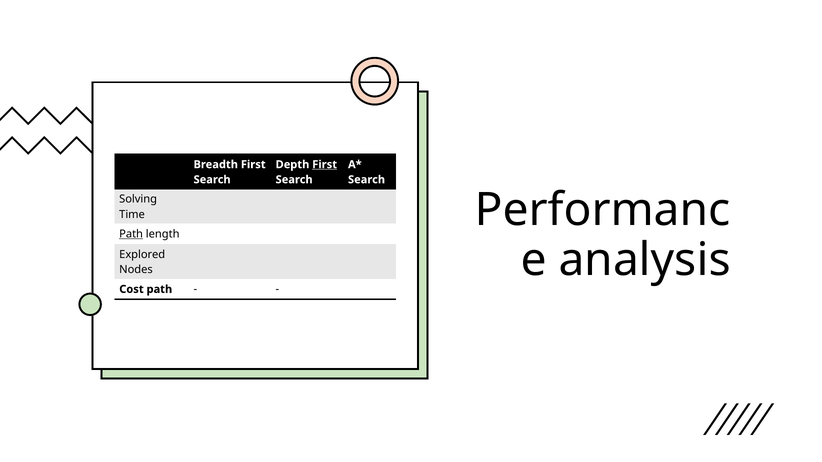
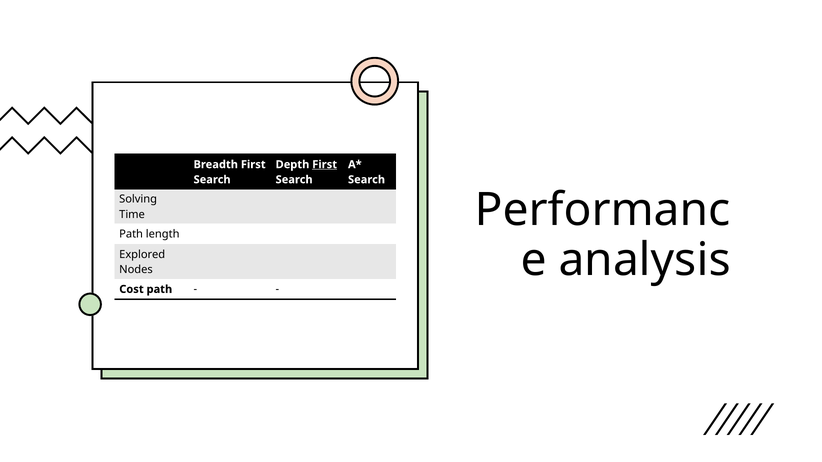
Path at (131, 234) underline: present -> none
